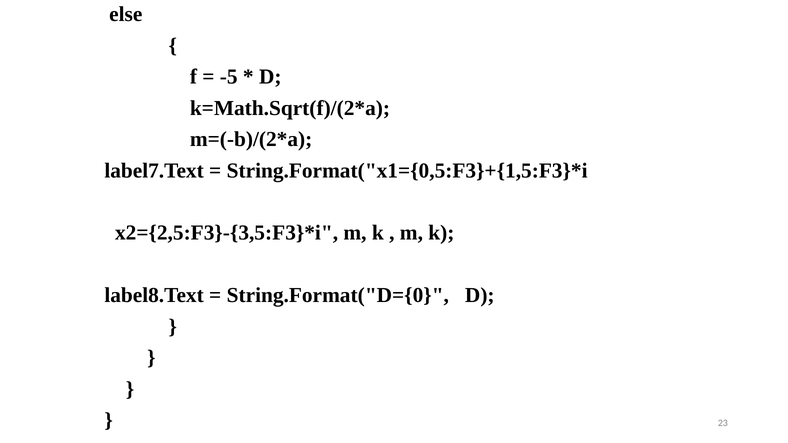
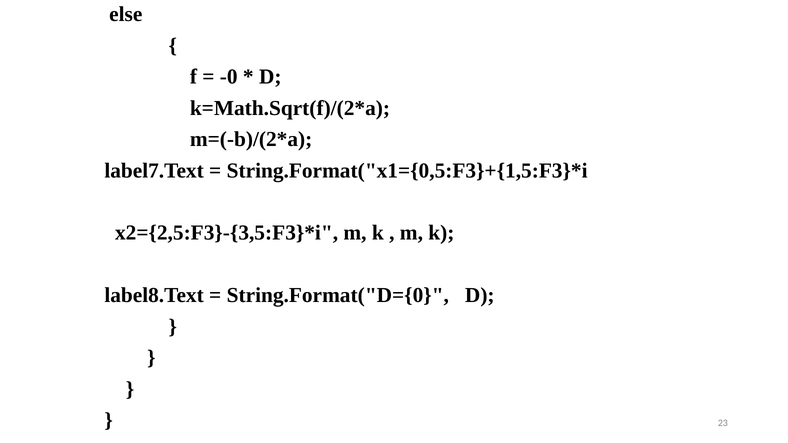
-5: -5 -> -0
